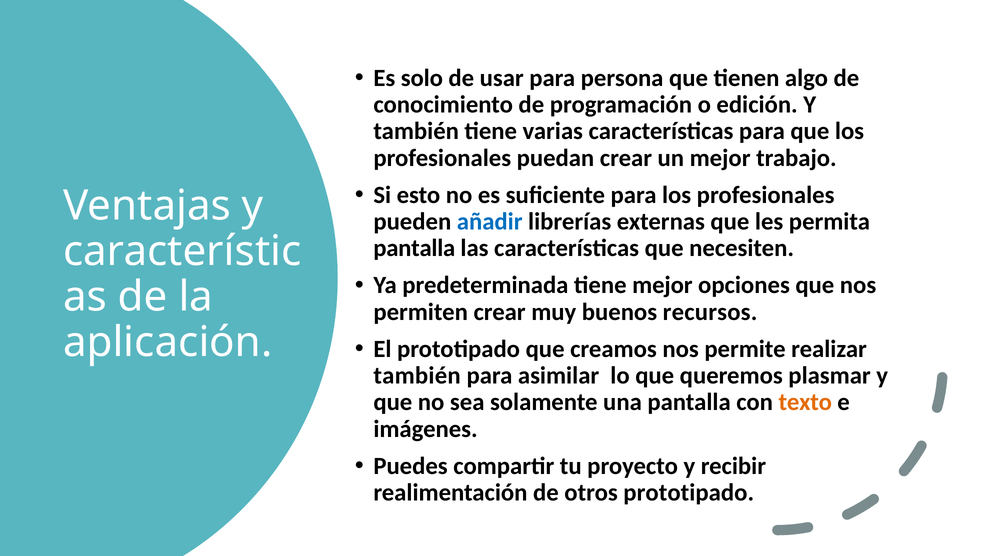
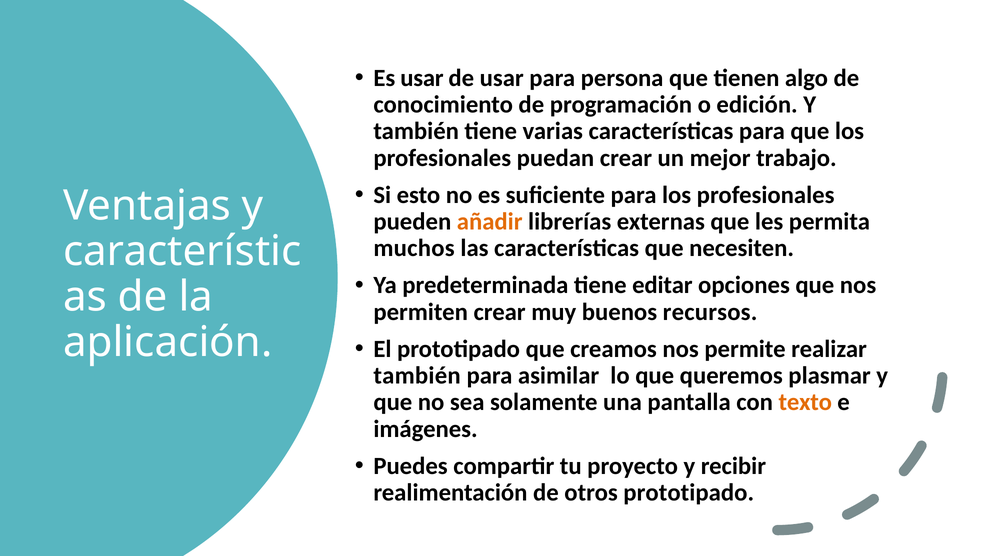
Es solo: solo -> usar
añadir colour: blue -> orange
pantalla at (414, 248): pantalla -> muchos
tiene mejor: mejor -> editar
